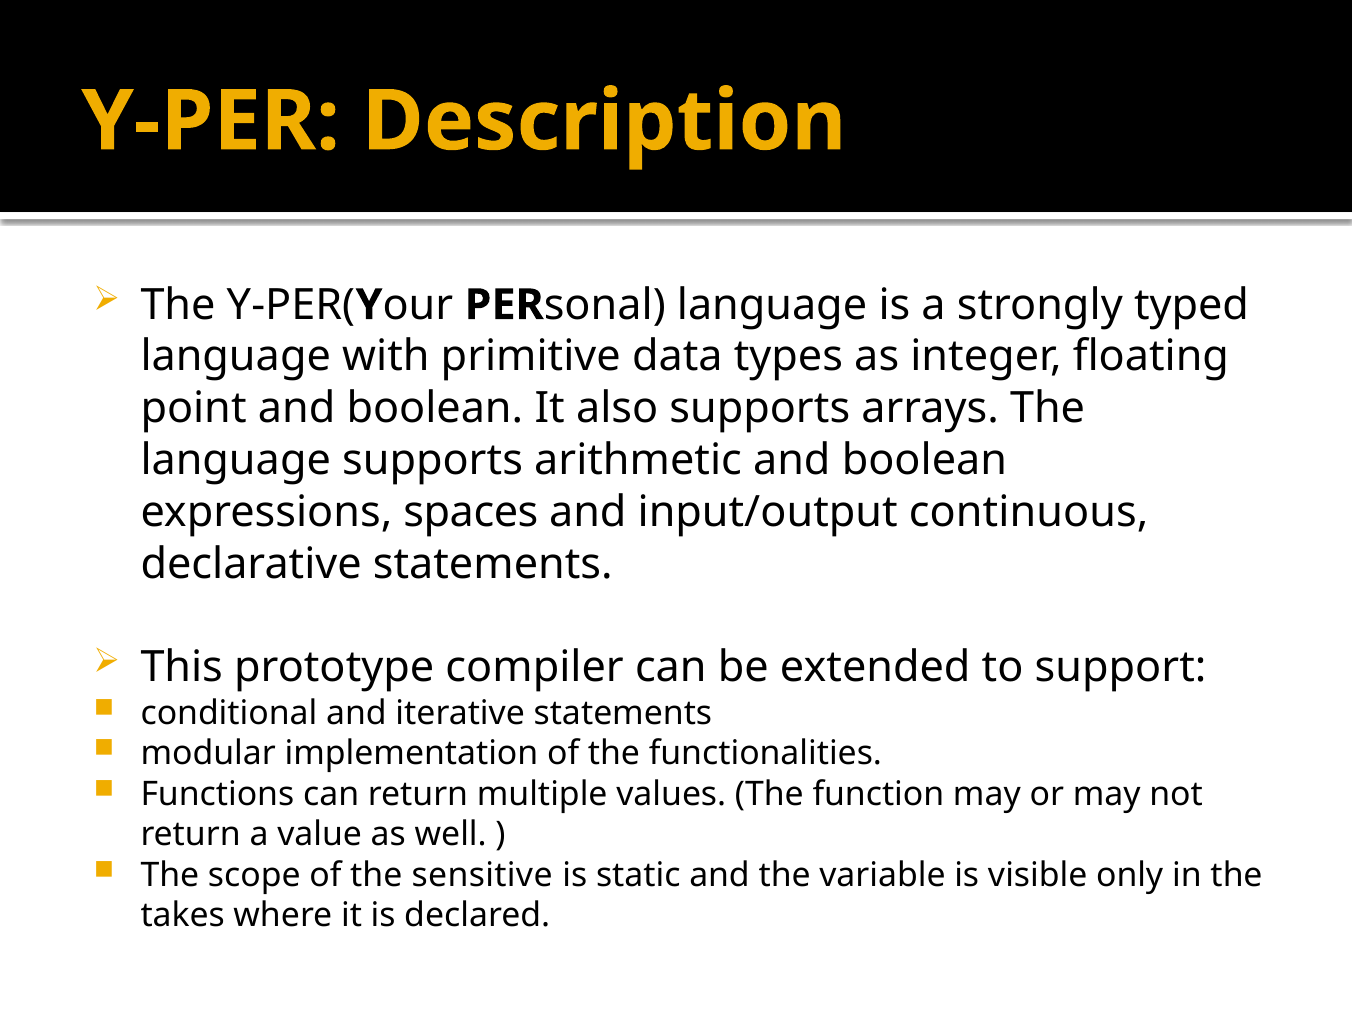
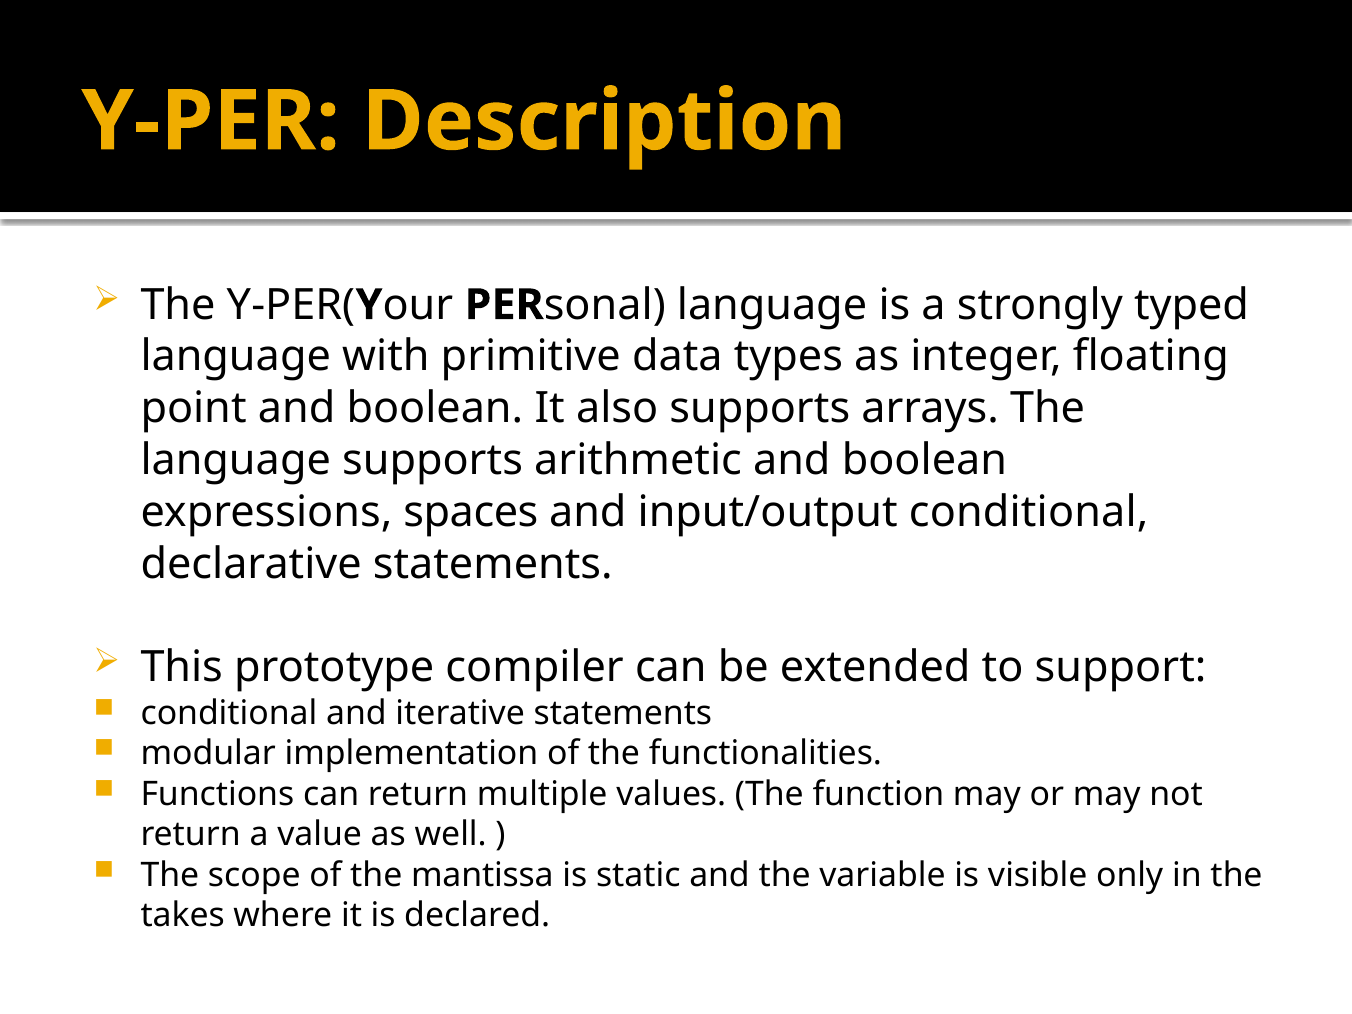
input/output continuous: continuous -> conditional
sensitive: sensitive -> mantissa
